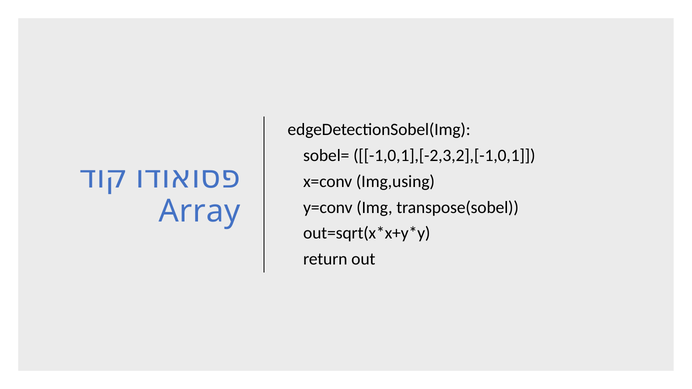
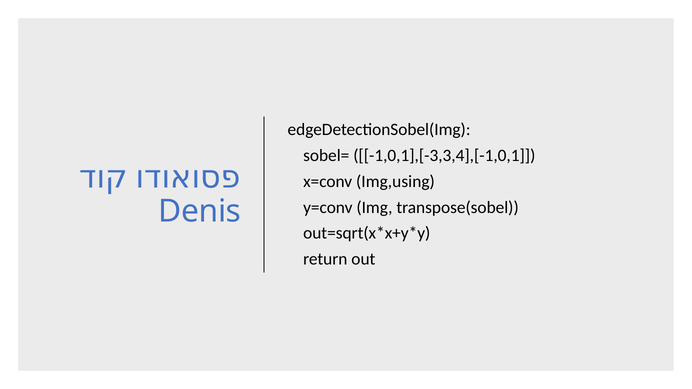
-1,0,1],[-2,3,2],[-1,0,1: -1,0,1],[-2,3,2],[-1,0,1 -> -1,0,1],[-3,3,4],[-1,0,1
Array: Array -> Denis
